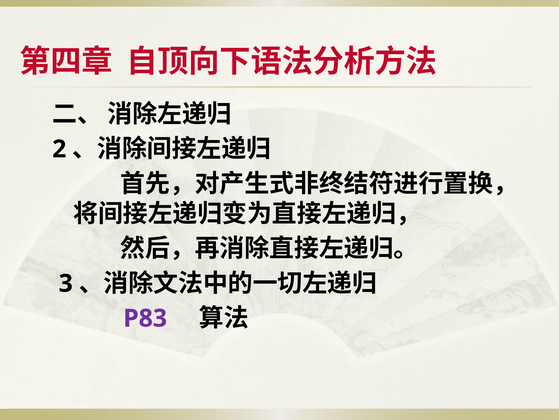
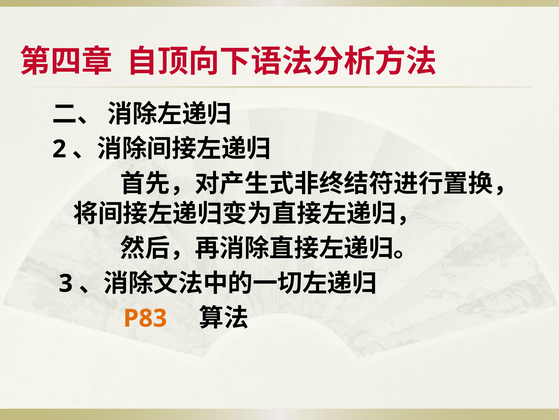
P83 colour: purple -> orange
